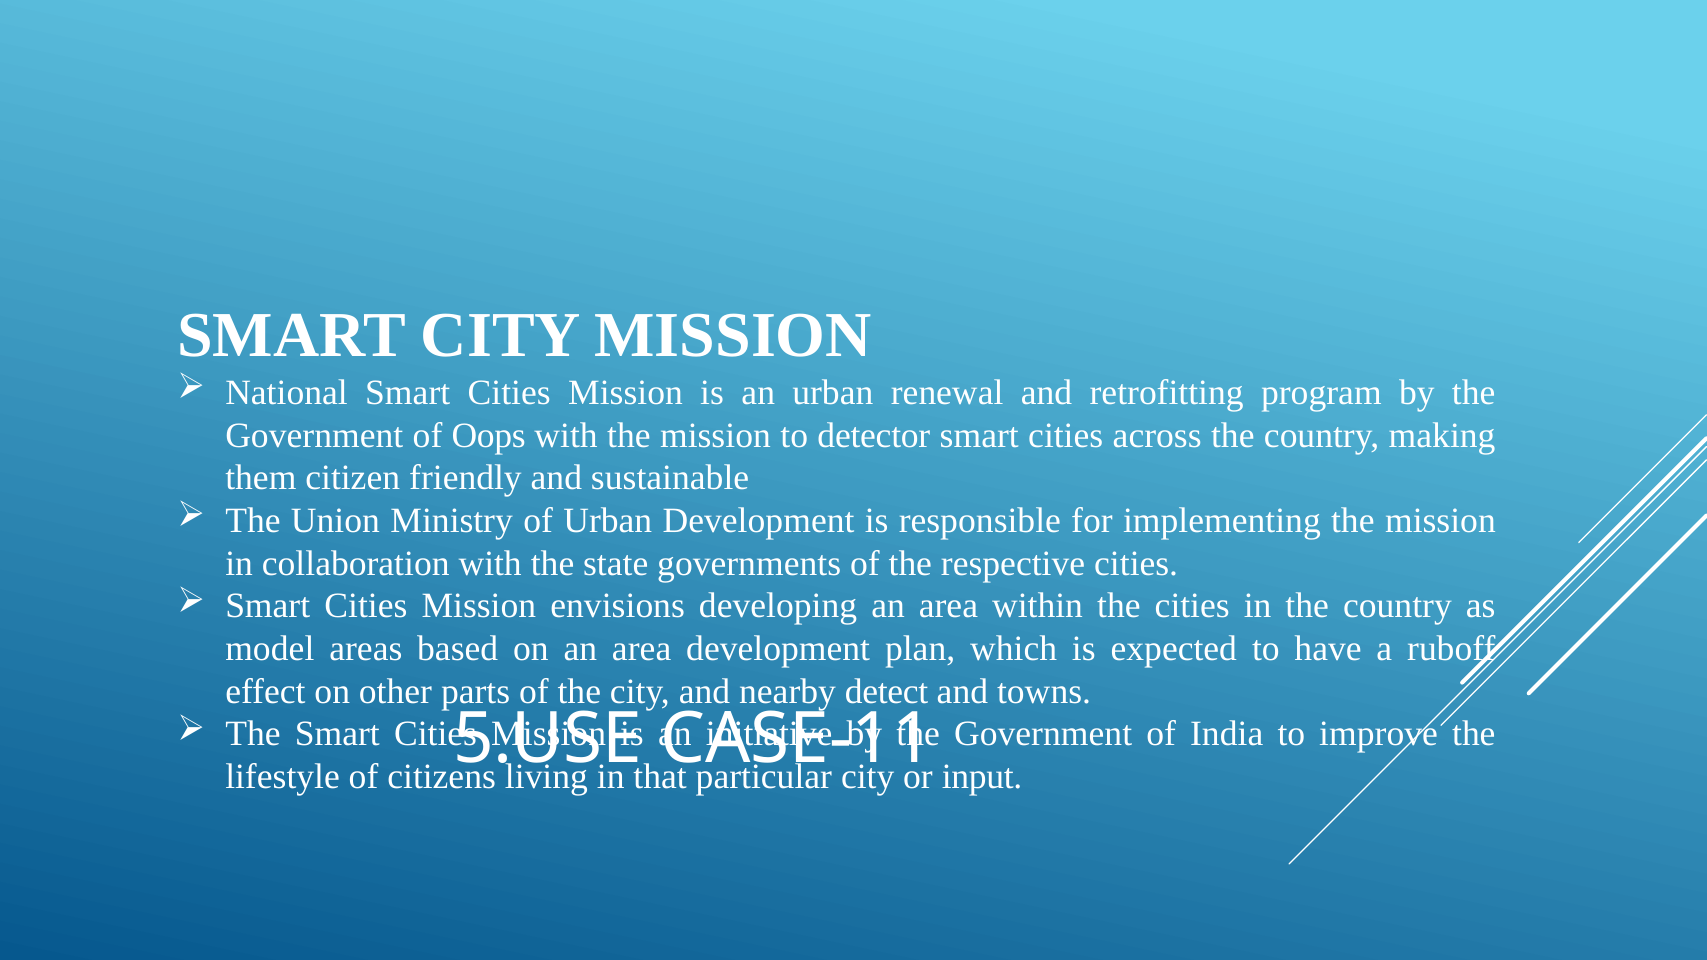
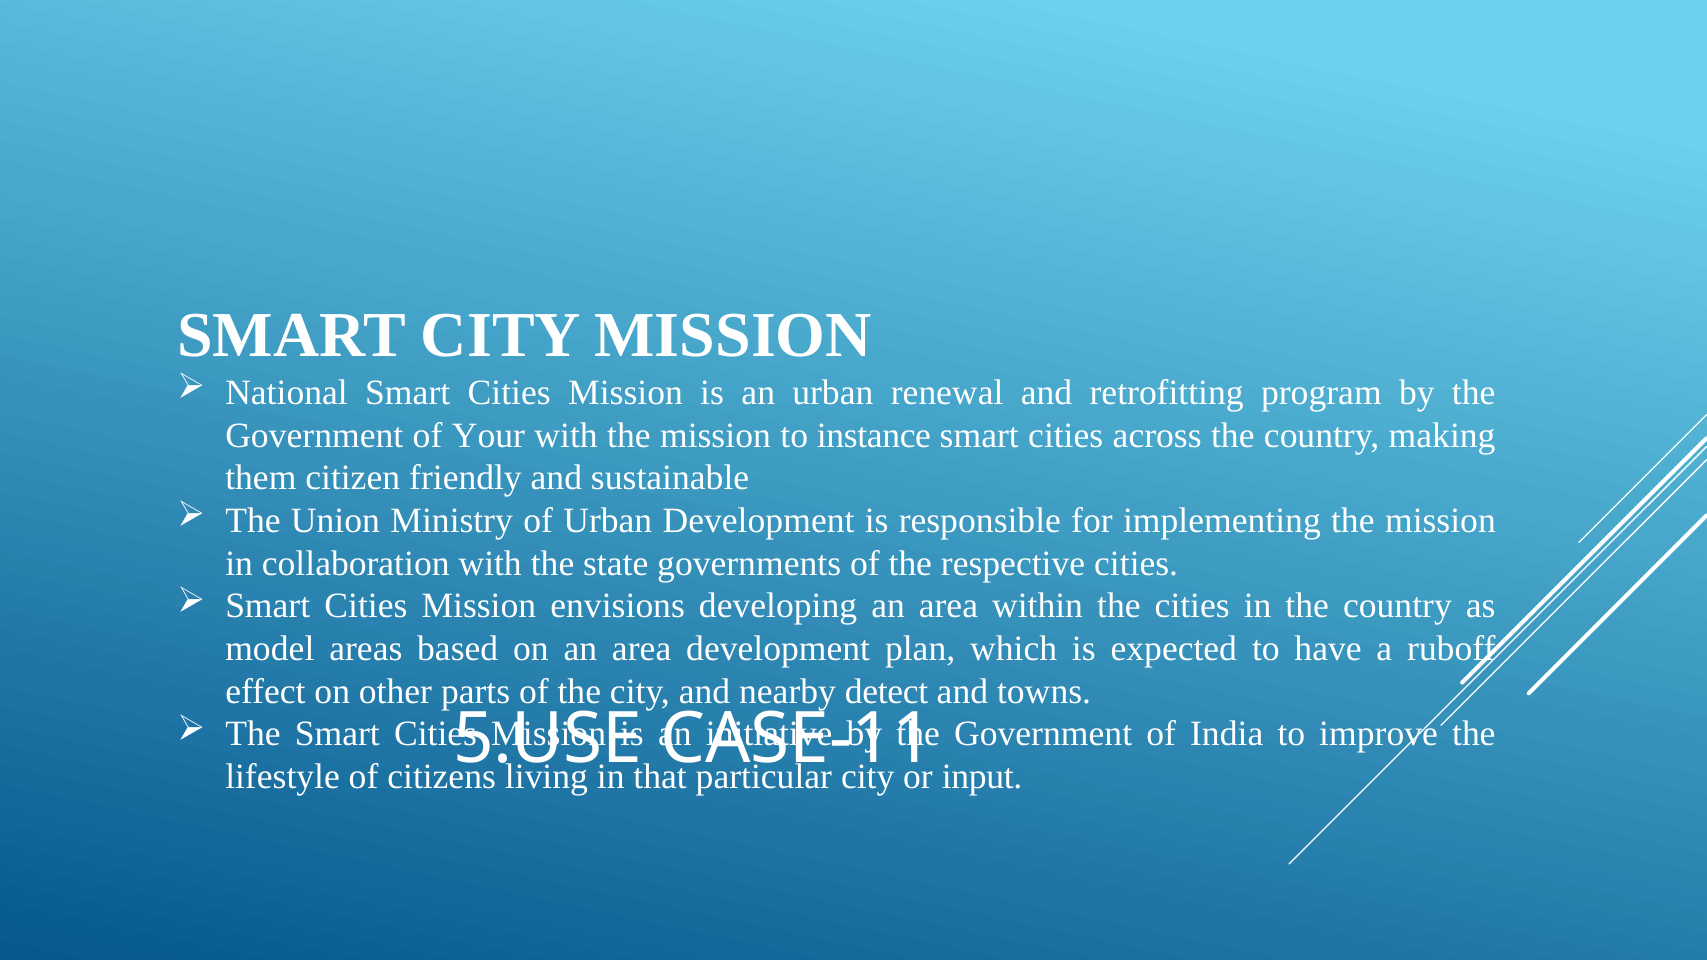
Oops: Oops -> Your
detector: detector -> instance
